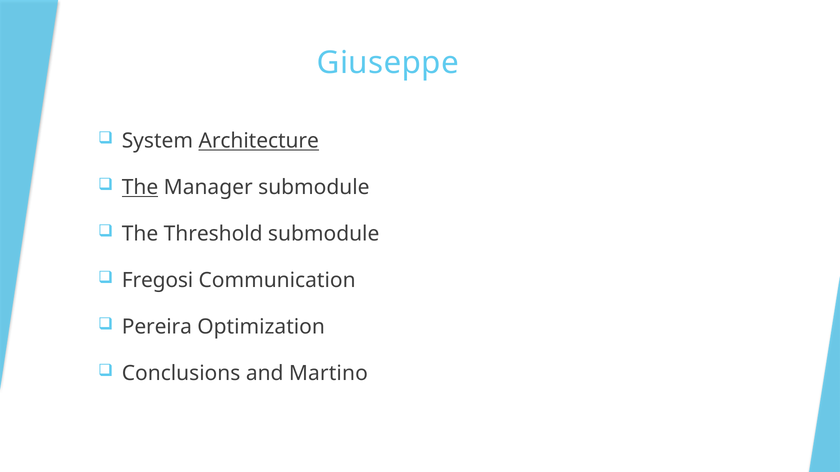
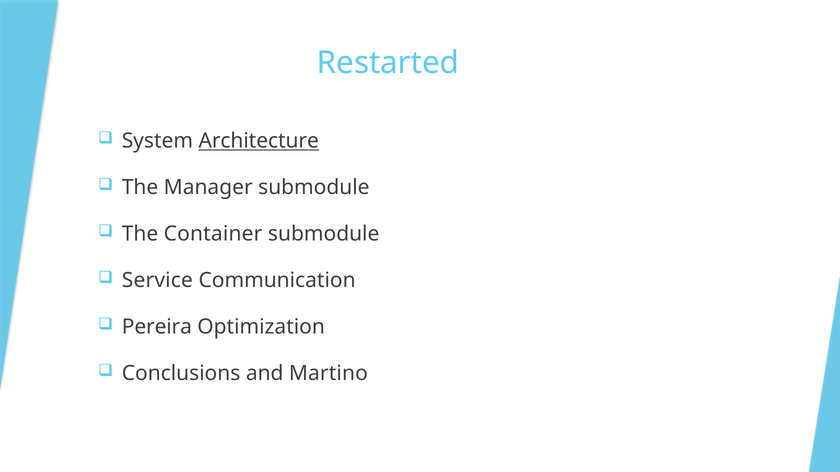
Giuseppe: Giuseppe -> Restarted
The at (140, 188) underline: present -> none
Threshold: Threshold -> Container
Fregosi: Fregosi -> Service
